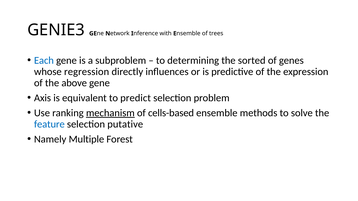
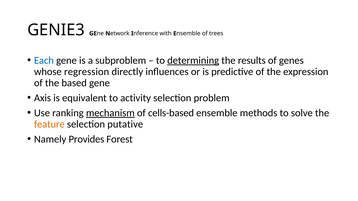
determining underline: none -> present
sorted: sorted -> results
above: above -> based
predict: predict -> activity
feature colour: blue -> orange
Multiple: Multiple -> Provides
